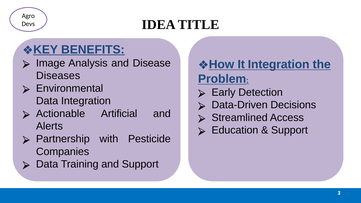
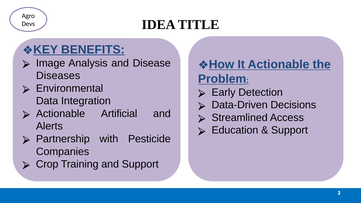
It Integration: Integration -> Actionable
Data at (47, 164): Data -> Crop
